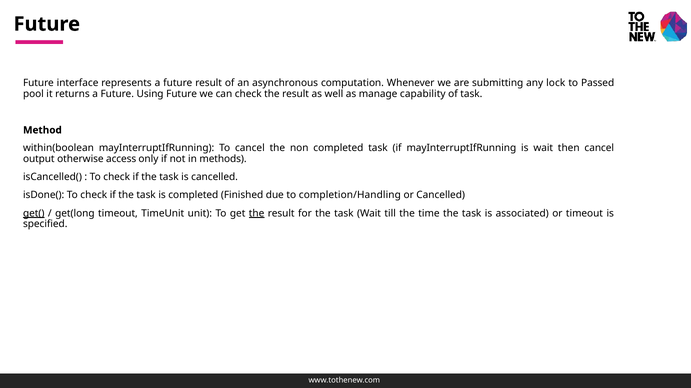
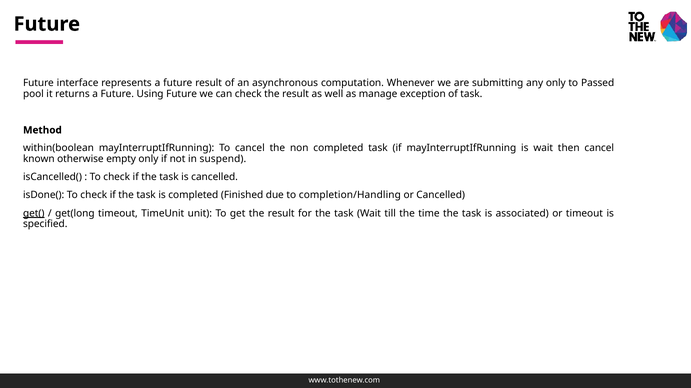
any lock: lock -> only
capability: capability -> exception
output: output -> known
access: access -> empty
methods: methods -> suspend
the at (257, 214) underline: present -> none
